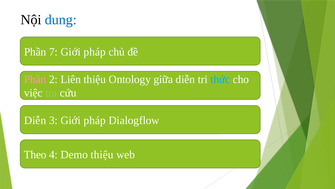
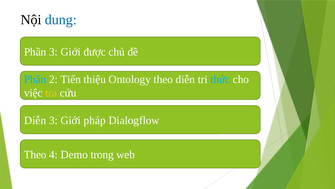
Phần 7: 7 -> 3
pháp at (95, 52): pháp -> được
Phần at (35, 79) colour: pink -> light blue
Liên: Liên -> Tiến
Ontology giữa: giữa -> theo
tra colour: light green -> yellow
Demo thiệu: thiệu -> trong
